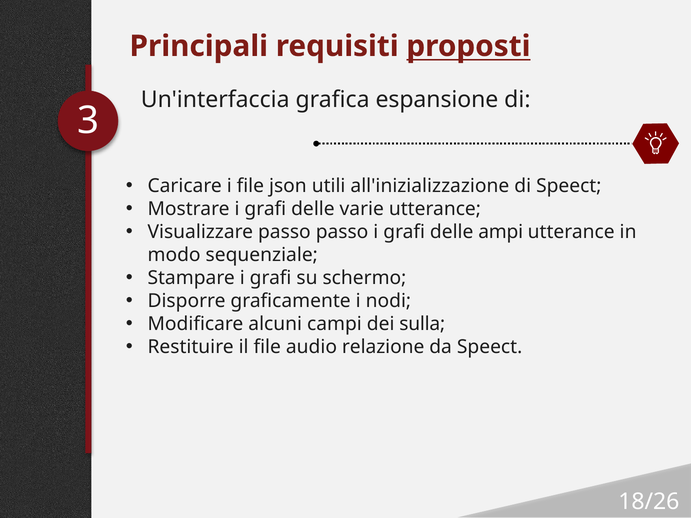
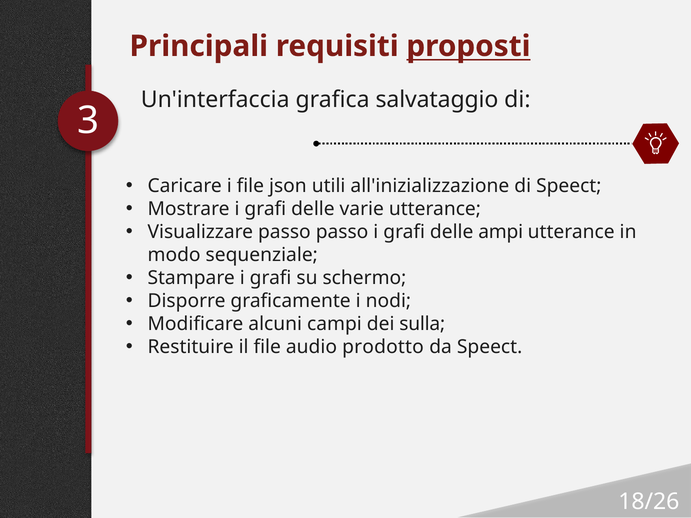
espansione: espansione -> salvataggio
relazione: relazione -> prodotto
